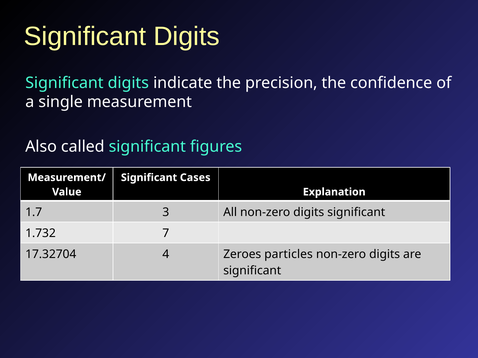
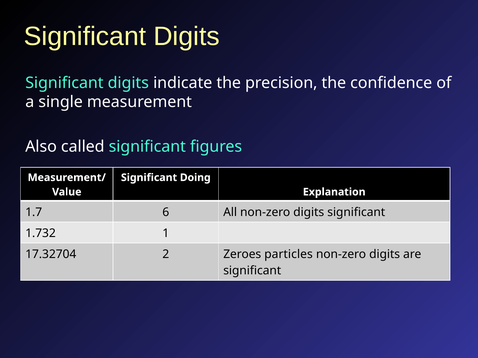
Cases: Cases -> Doing
3: 3 -> 6
7: 7 -> 1
4: 4 -> 2
